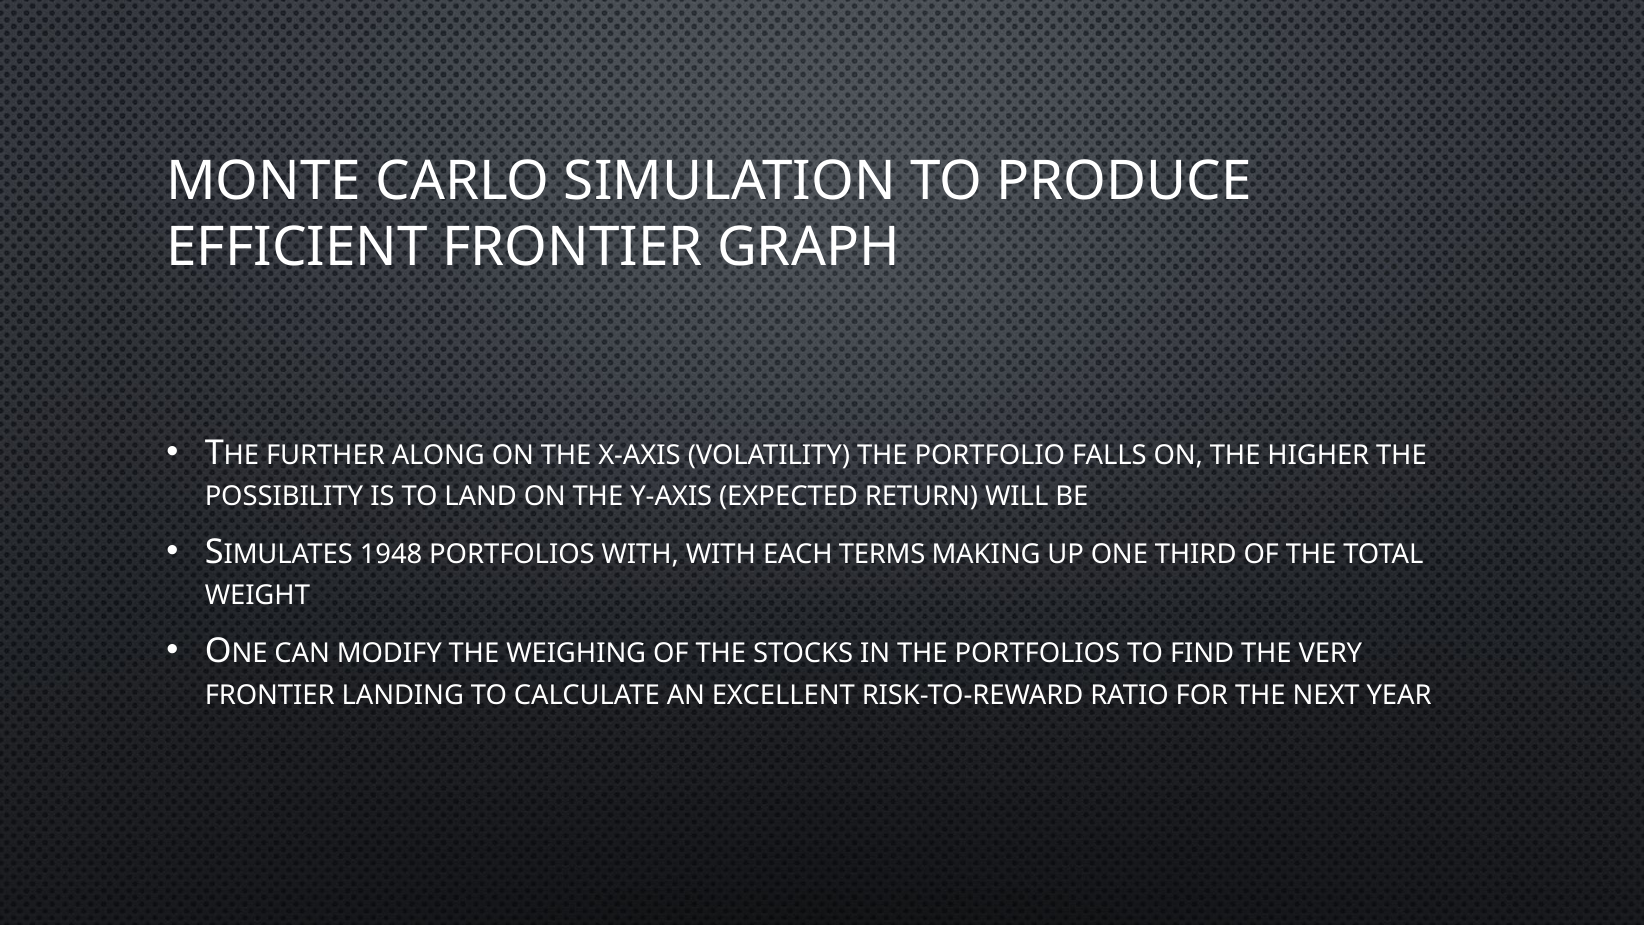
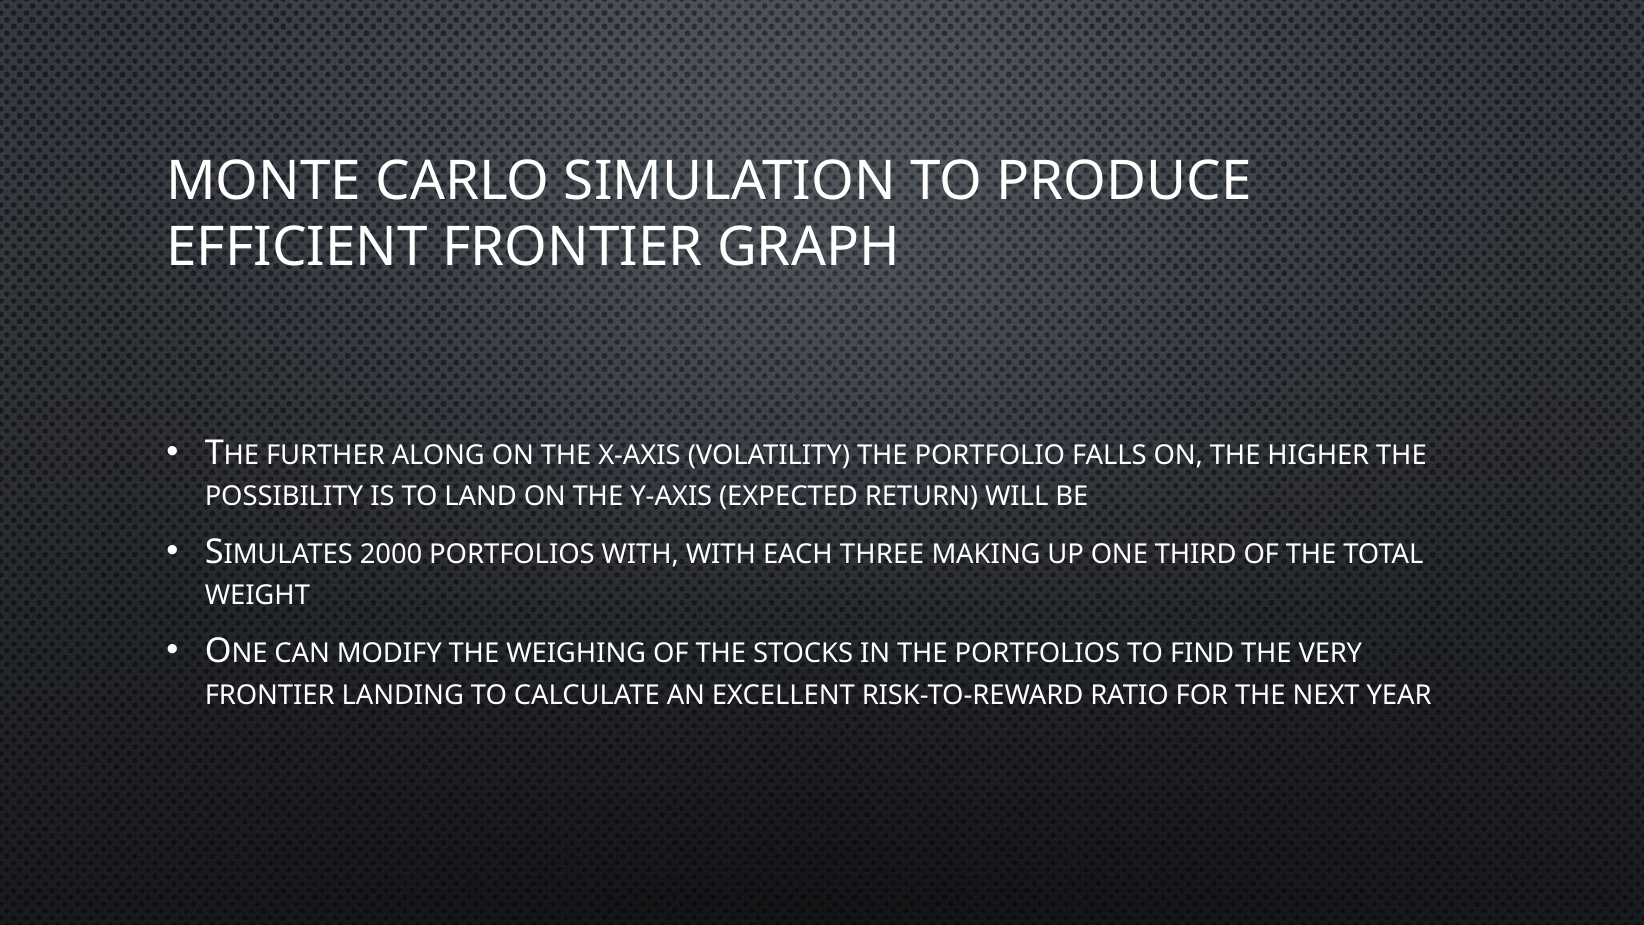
1948: 1948 -> 2000
TERMS: TERMS -> THREE
